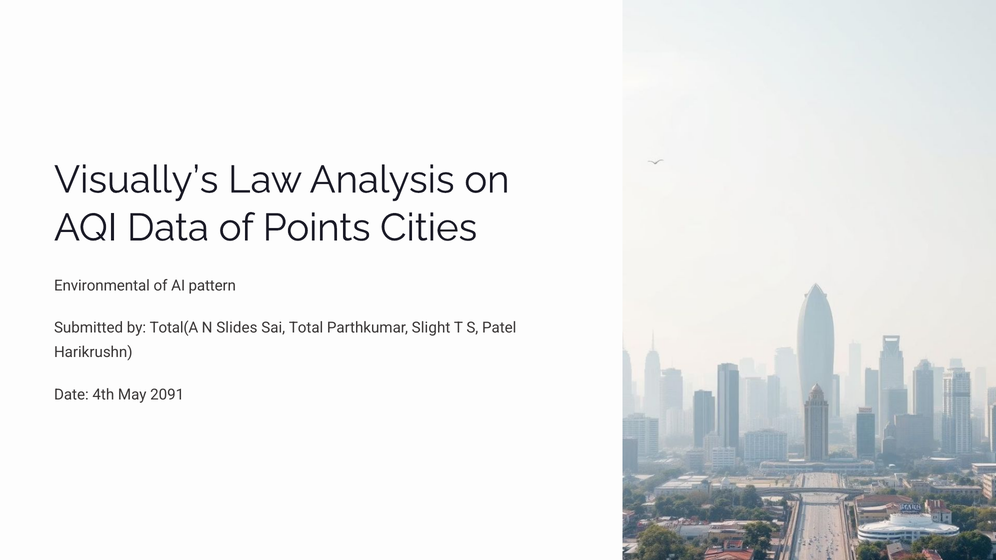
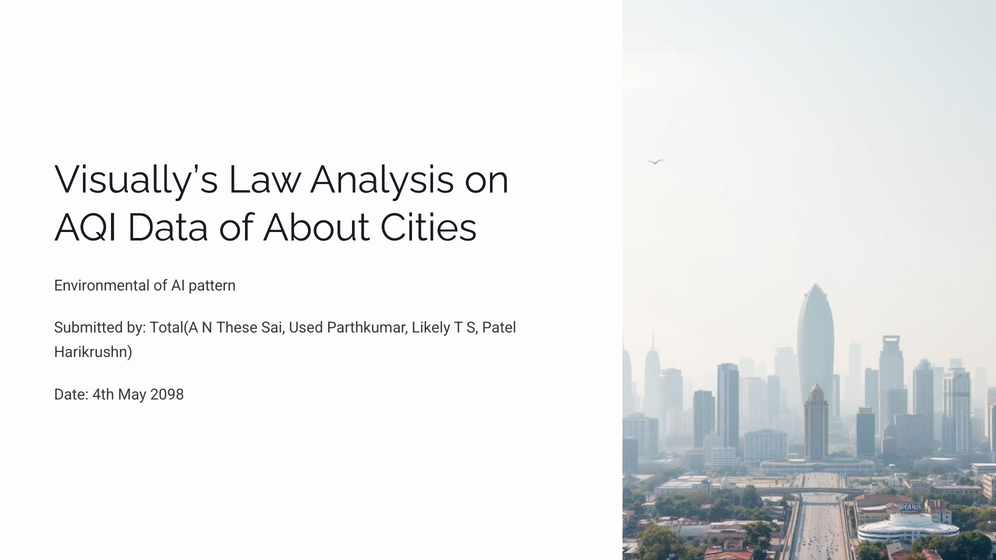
Points: Points -> About
Slides: Slides -> These
Total: Total -> Used
Slight: Slight -> Likely
2091: 2091 -> 2098
